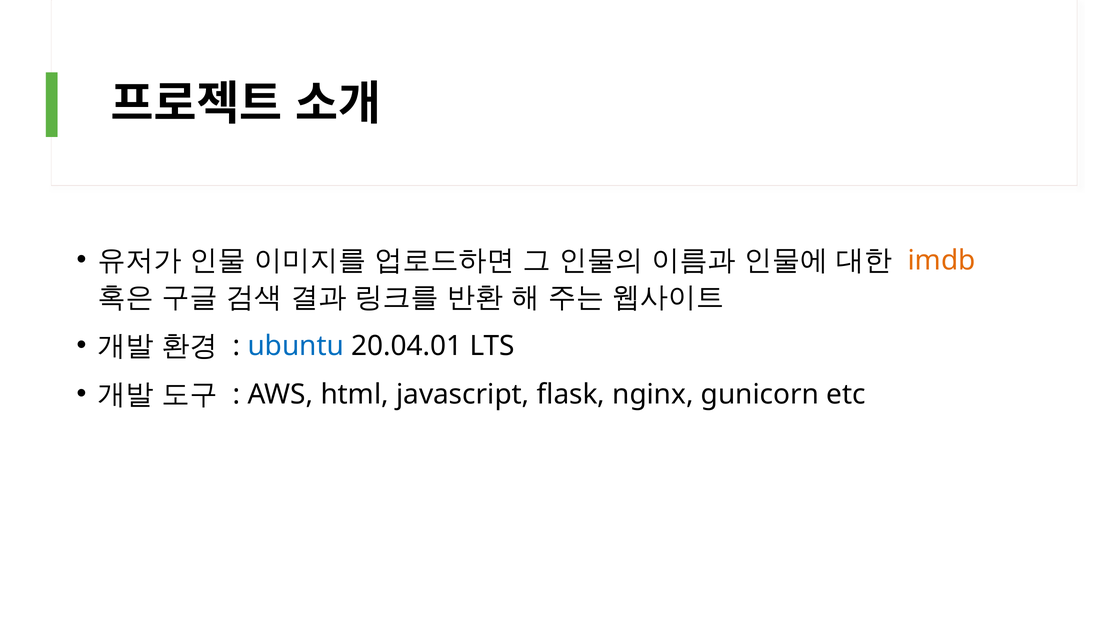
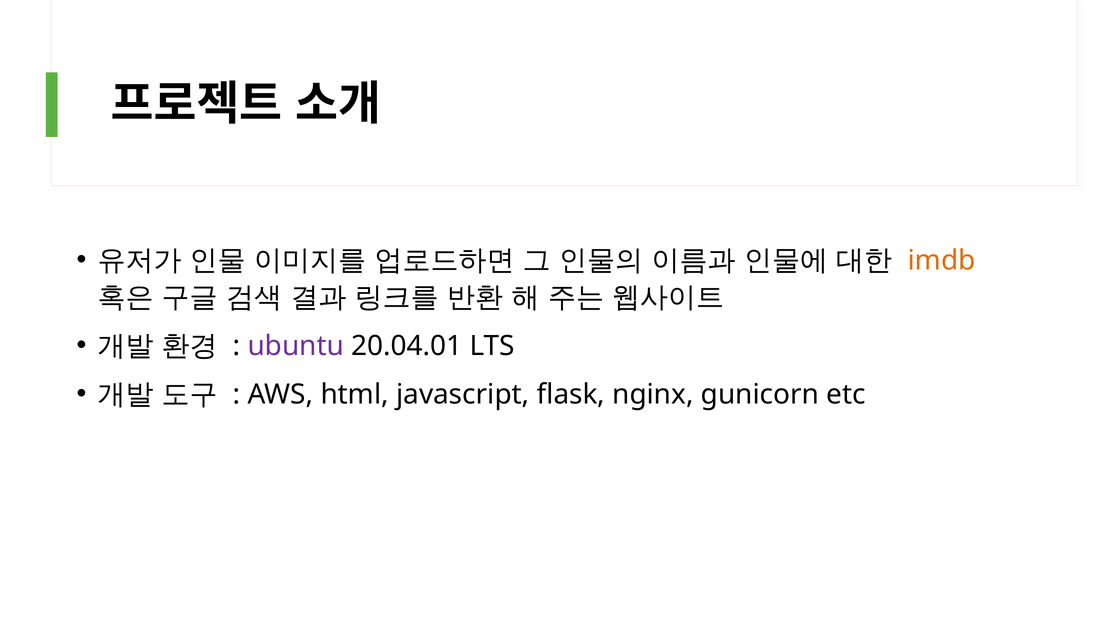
ubuntu colour: blue -> purple
